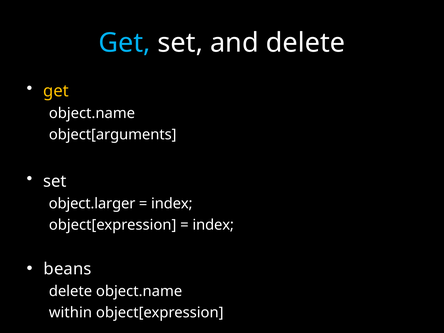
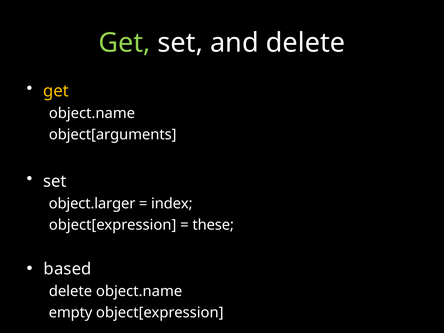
Get at (125, 43) colour: light blue -> light green
index at (213, 225): index -> these
beans: beans -> based
within: within -> empty
